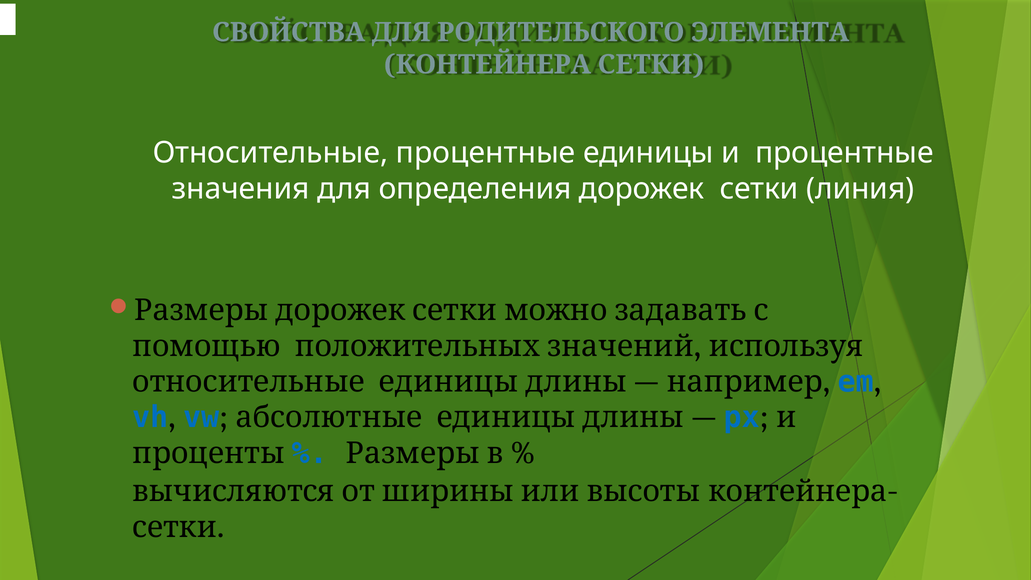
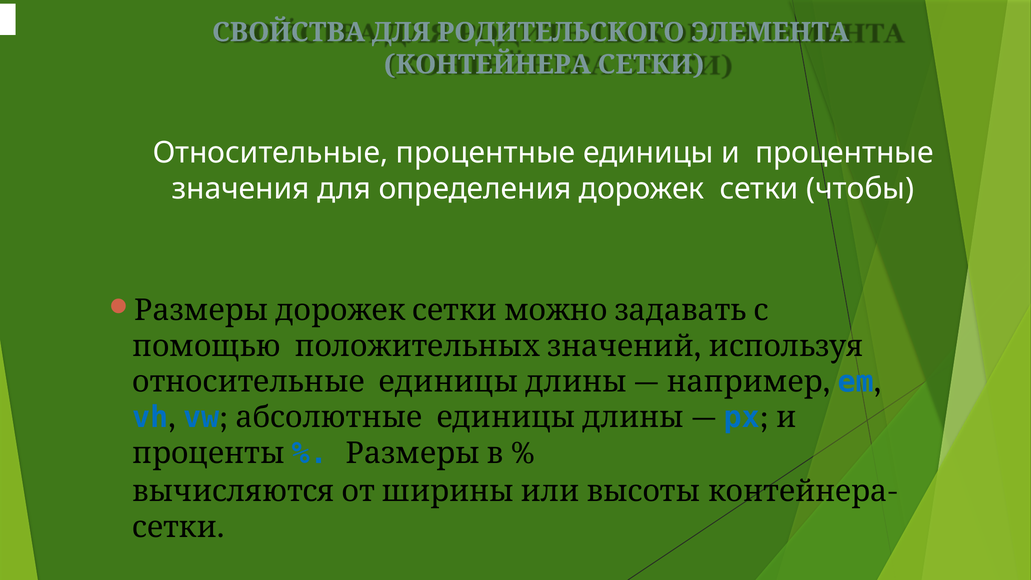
линия: линия -> чтобы
